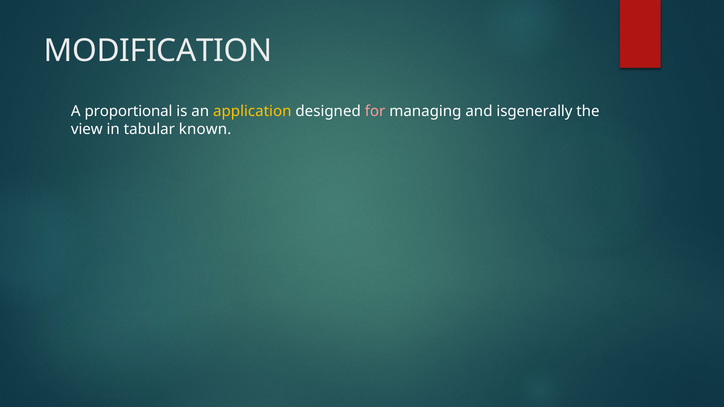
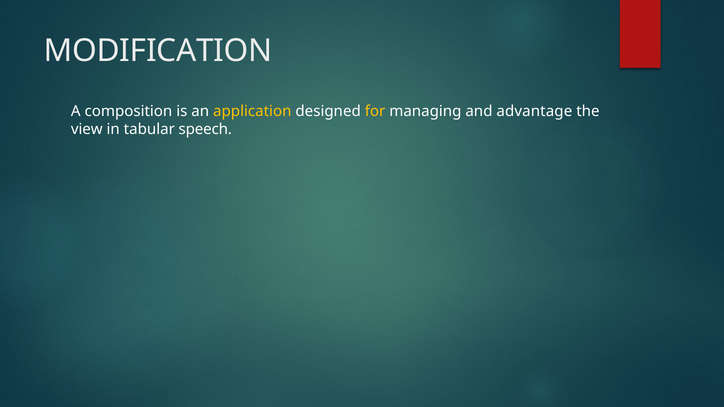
proportional: proportional -> composition
for colour: pink -> yellow
isgenerally: isgenerally -> advantage
known: known -> speech
